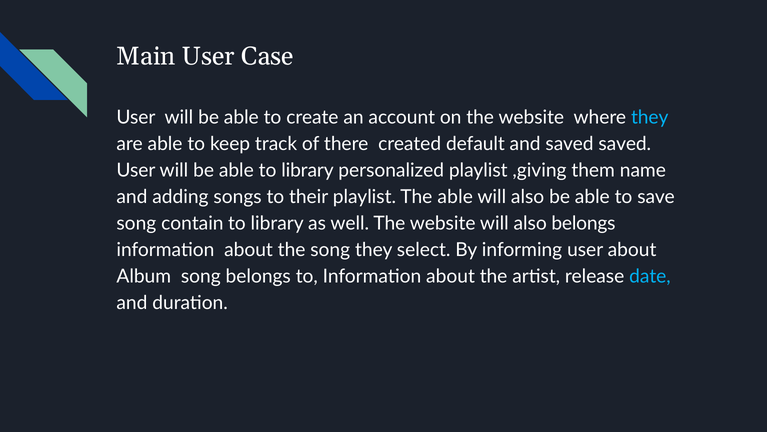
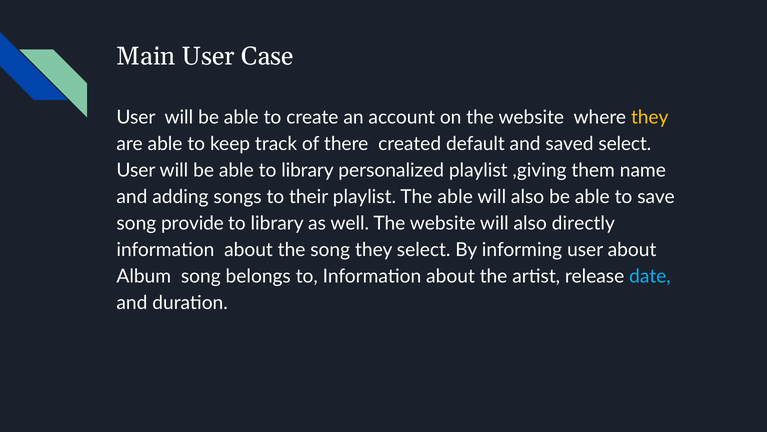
they at (650, 117) colour: light blue -> yellow
saved saved: saved -> select
contain: contain -> provide
also belongs: belongs -> directly
